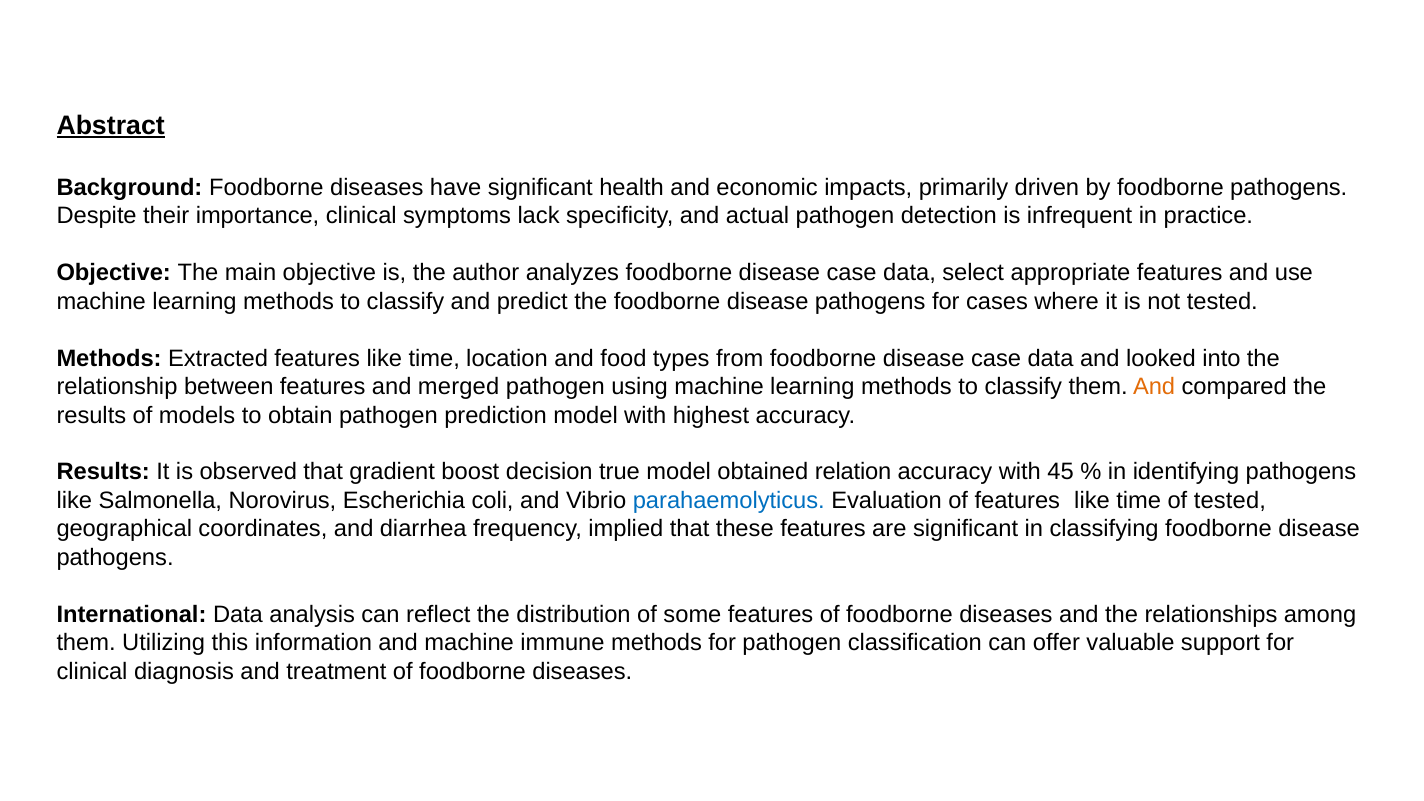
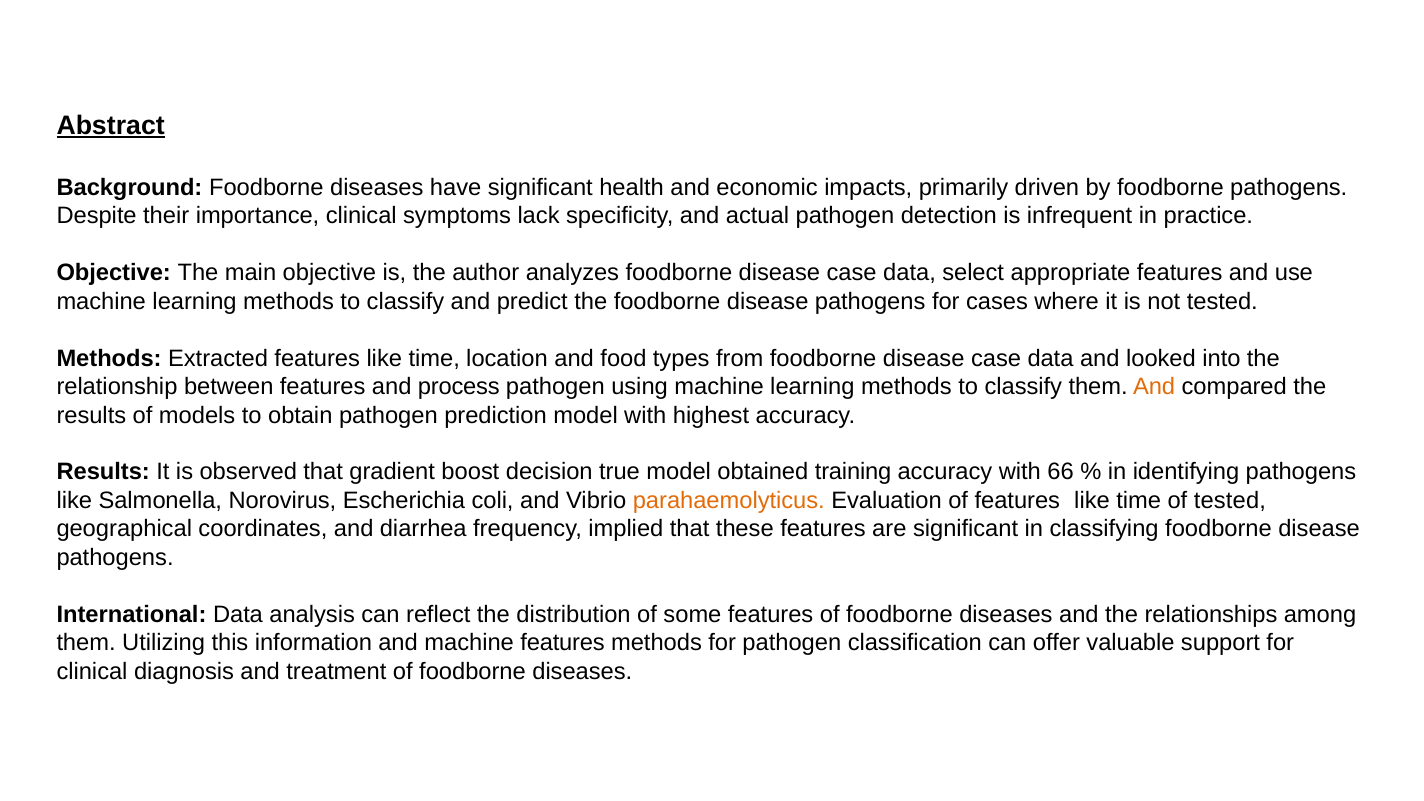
merged: merged -> process
relation: relation -> training
45: 45 -> 66
parahaemolyticus colour: blue -> orange
machine immune: immune -> features
